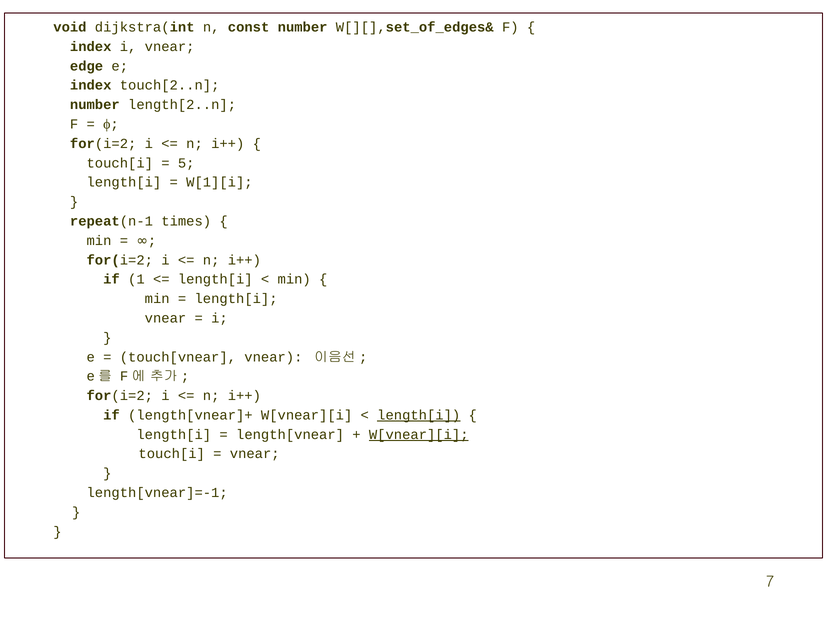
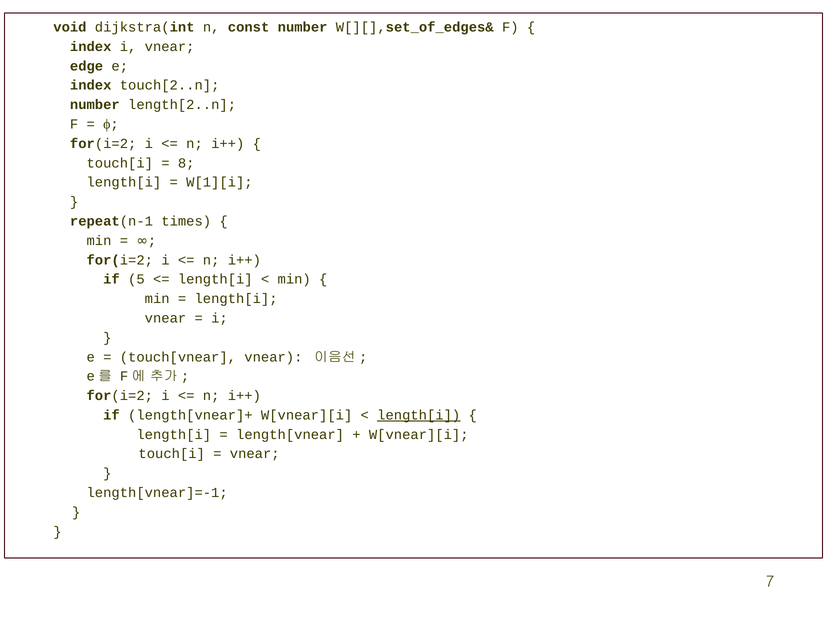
5: 5 -> 8
1: 1 -> 5
W[vnear][i at (419, 435) underline: present -> none
